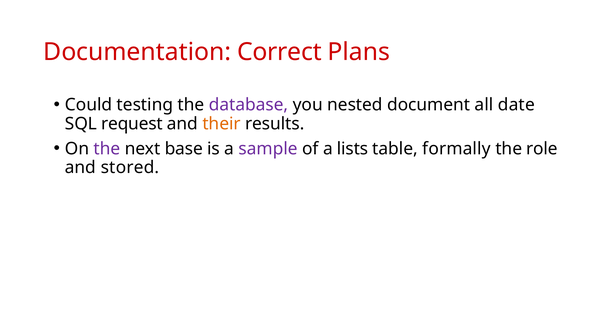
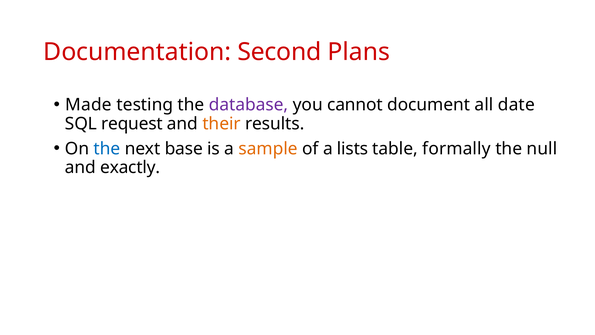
Correct: Correct -> Second
Could: Could -> Made
nested: nested -> cannot
the at (107, 148) colour: purple -> blue
sample colour: purple -> orange
role: role -> null
stored: stored -> exactly
